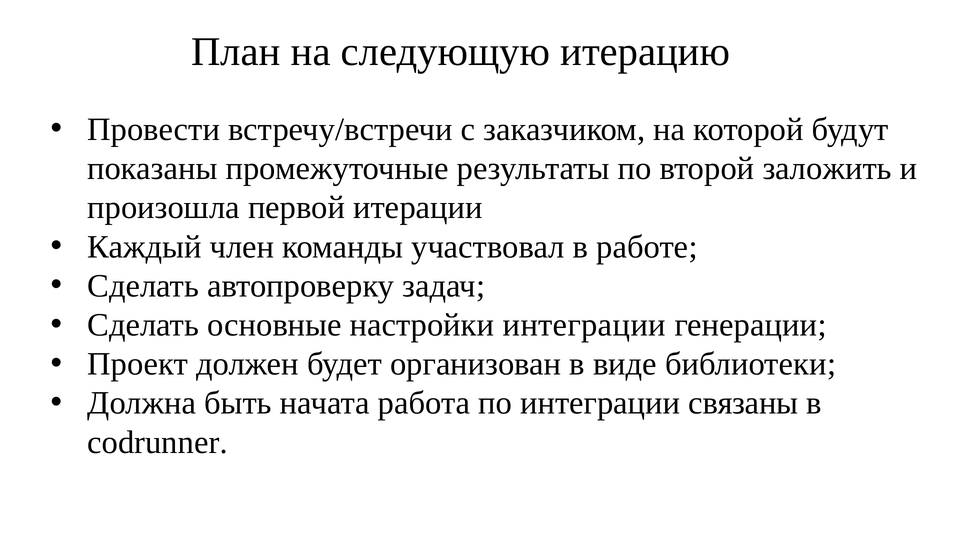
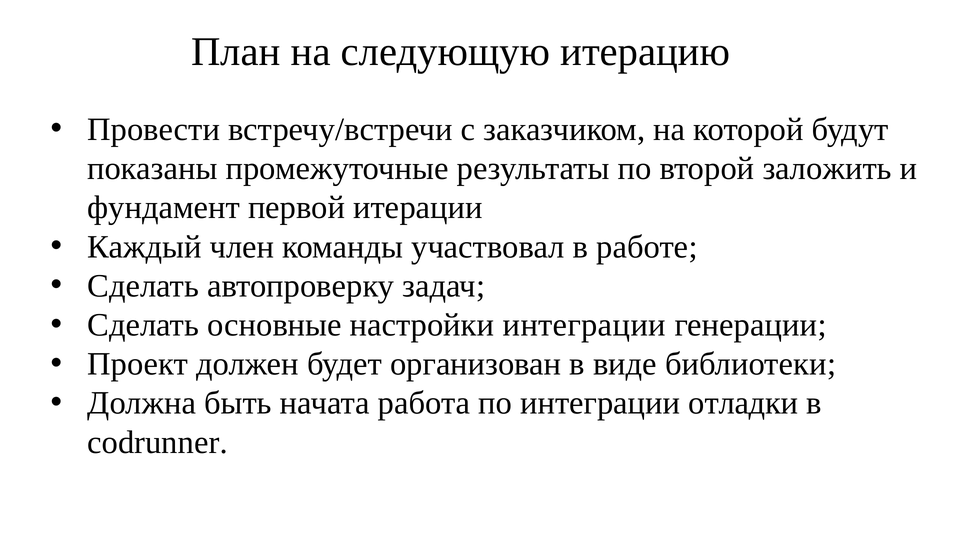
произошла: произошла -> фундамент
связаны: связаны -> отладки
